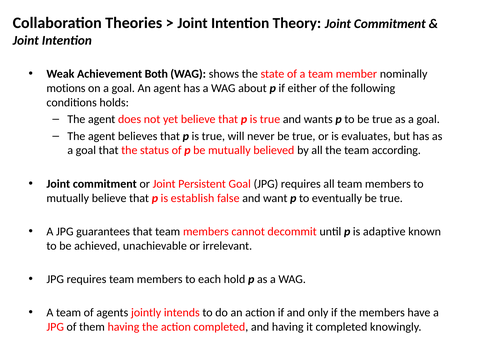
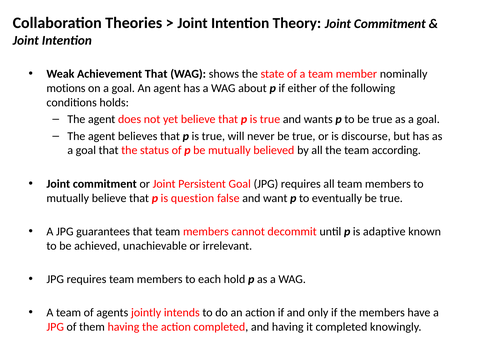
Achievement Both: Both -> That
evaluates: evaluates -> discourse
establish: establish -> question
